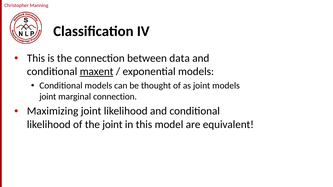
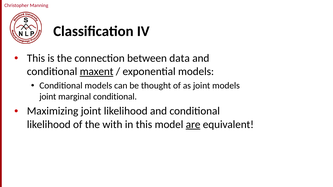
marginal connection: connection -> conditional
the joint: joint -> with
are underline: none -> present
